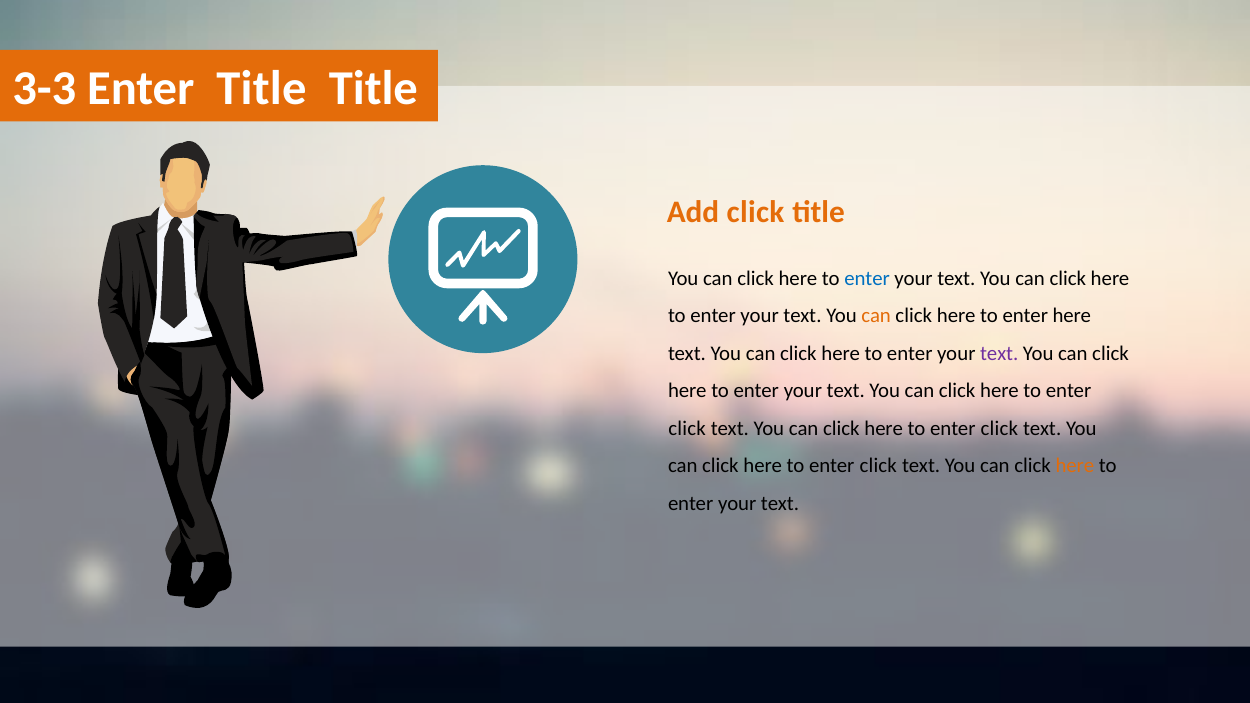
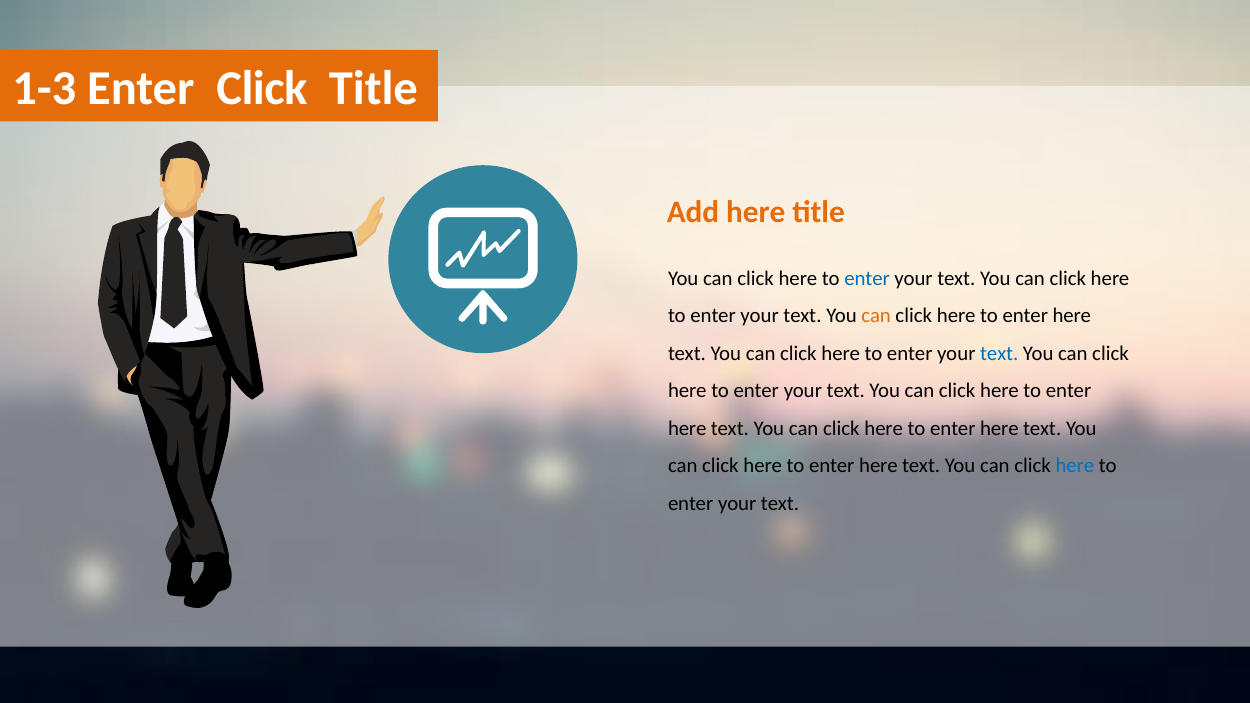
3-3: 3-3 -> 1-3
Enter Title: Title -> Click
Add click: click -> here
text at (999, 354) colour: purple -> blue
click at (687, 429): click -> here
click at (999, 429): click -> here
click at (878, 466): click -> here
here at (1075, 466) colour: orange -> blue
